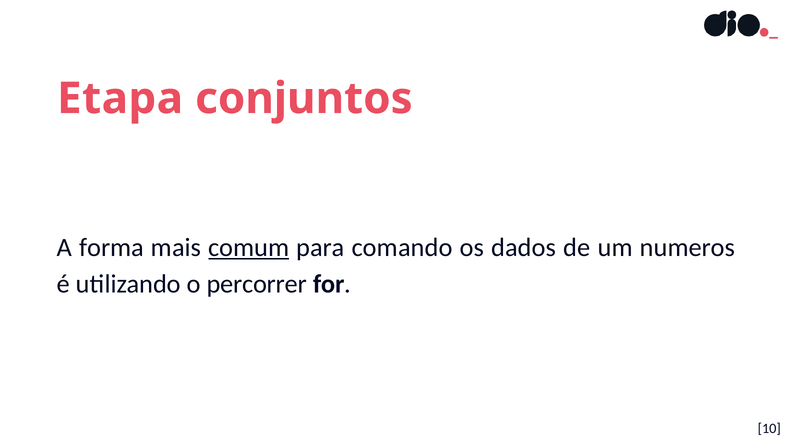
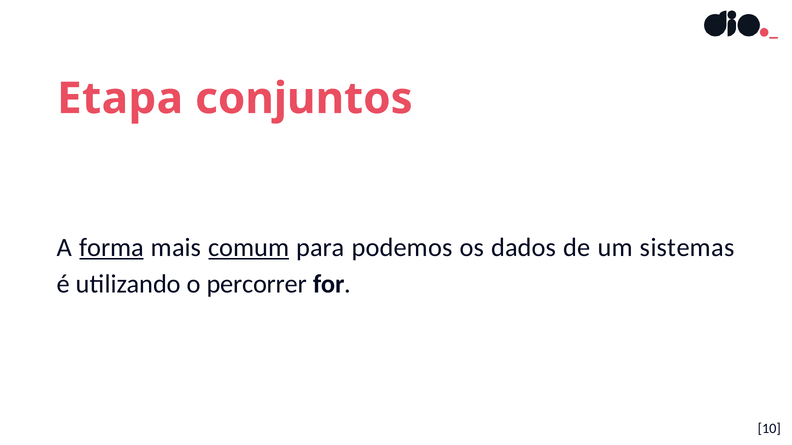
forma underline: none -> present
comando: comando -> podemos
numeros: numeros -> sistemas
